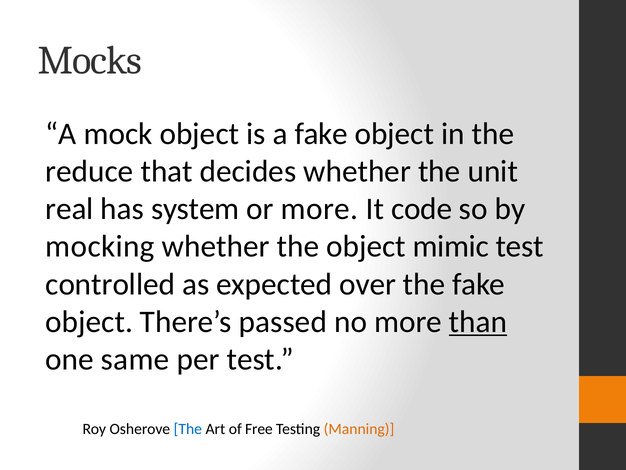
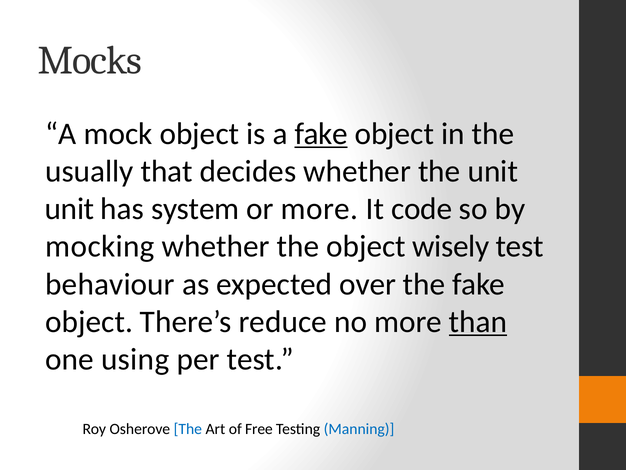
fake at (321, 134) underline: none -> present
reduce: reduce -> usually
real at (69, 209): real -> unit
mimic: mimic -> wisely
controlled: controlled -> behaviour
passed: passed -> reduce
same: same -> using
Manning colour: orange -> blue
